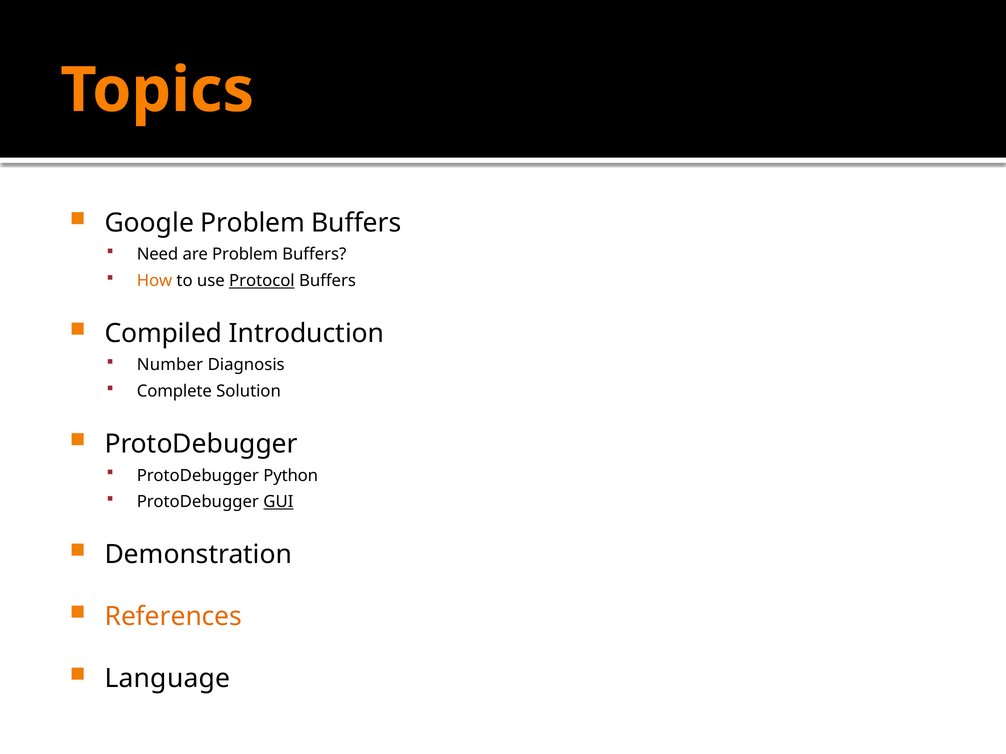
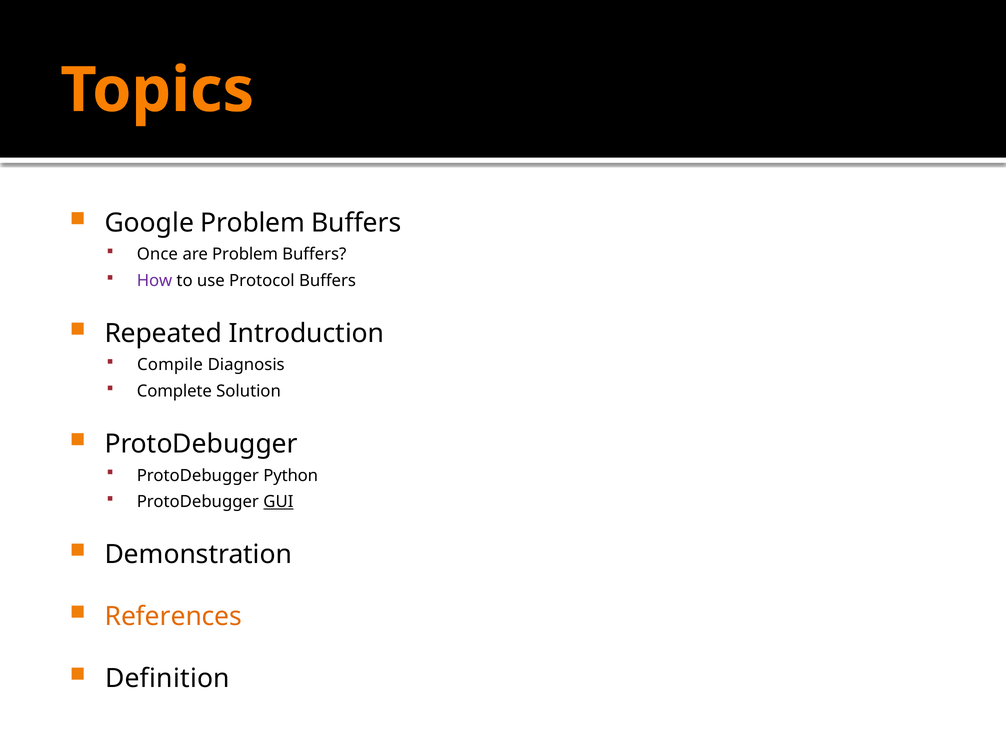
Need: Need -> Once
How colour: orange -> purple
Protocol underline: present -> none
Compiled: Compiled -> Repeated
Number: Number -> Compile
Language: Language -> Definition
